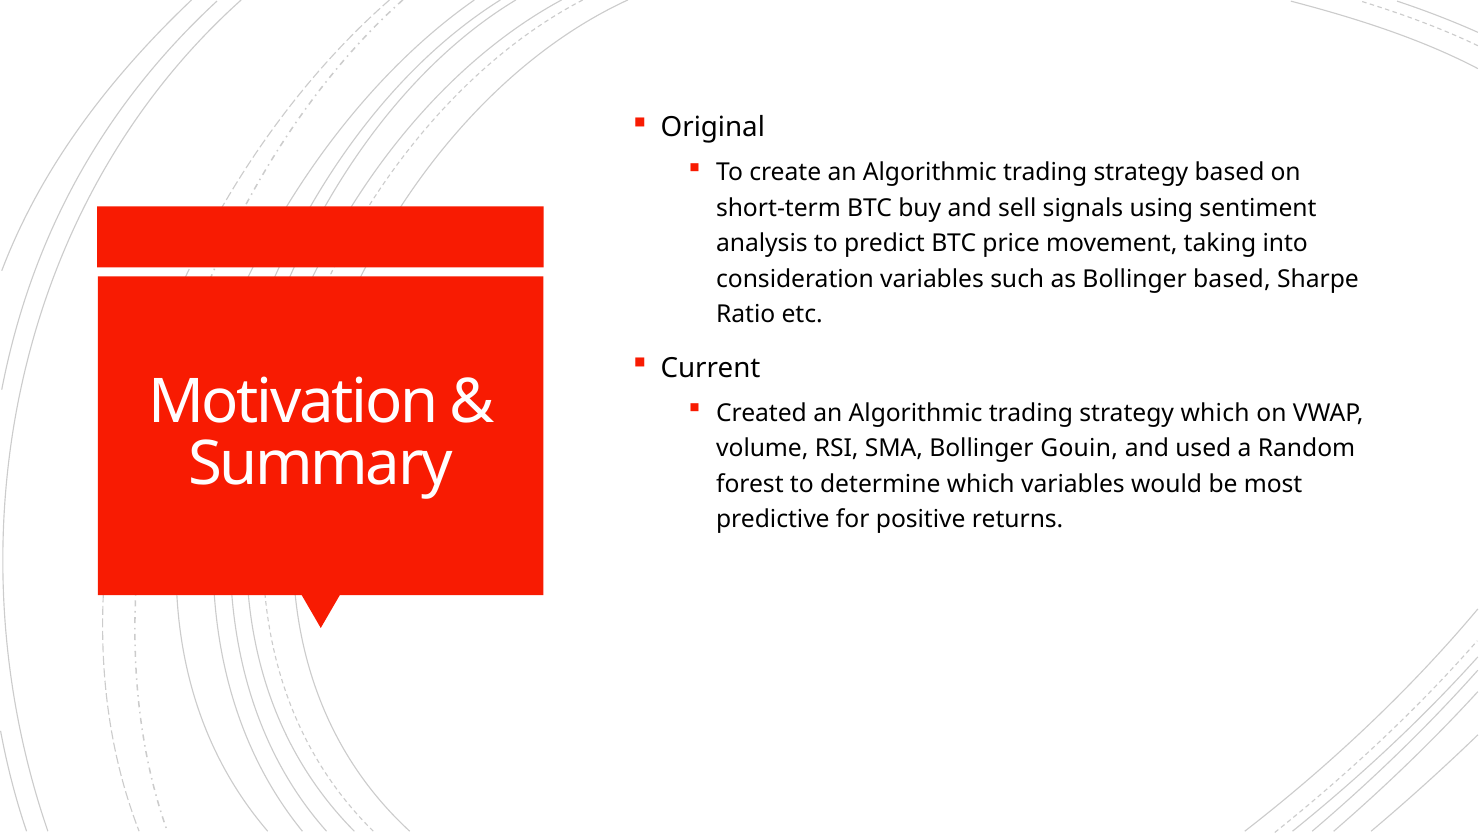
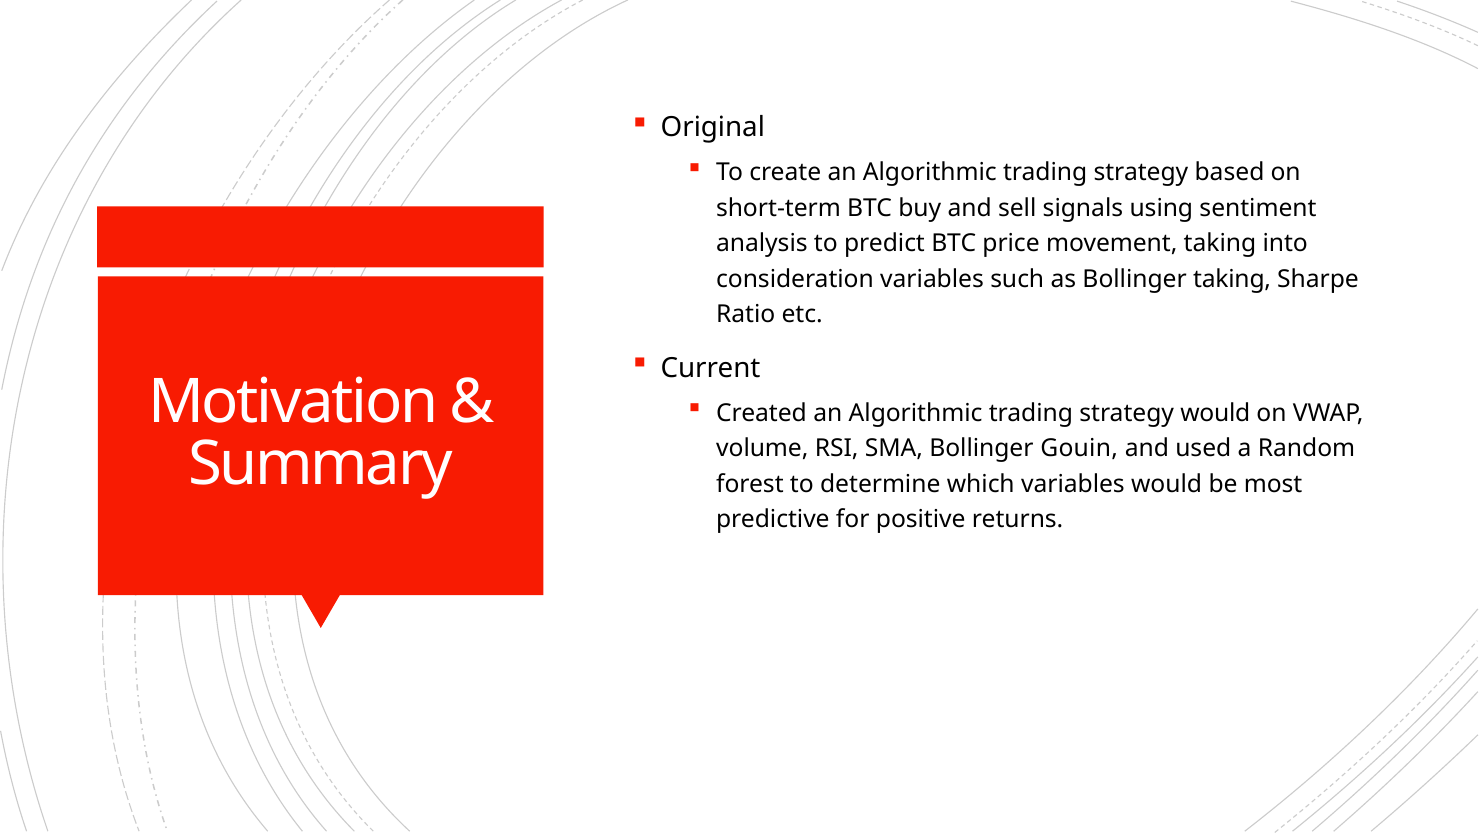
Bollinger based: based -> taking
strategy which: which -> would
